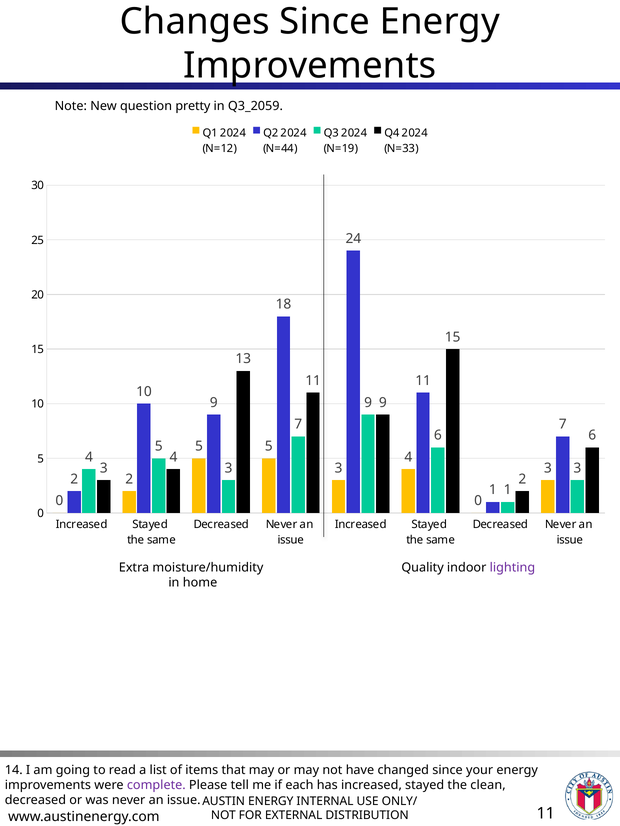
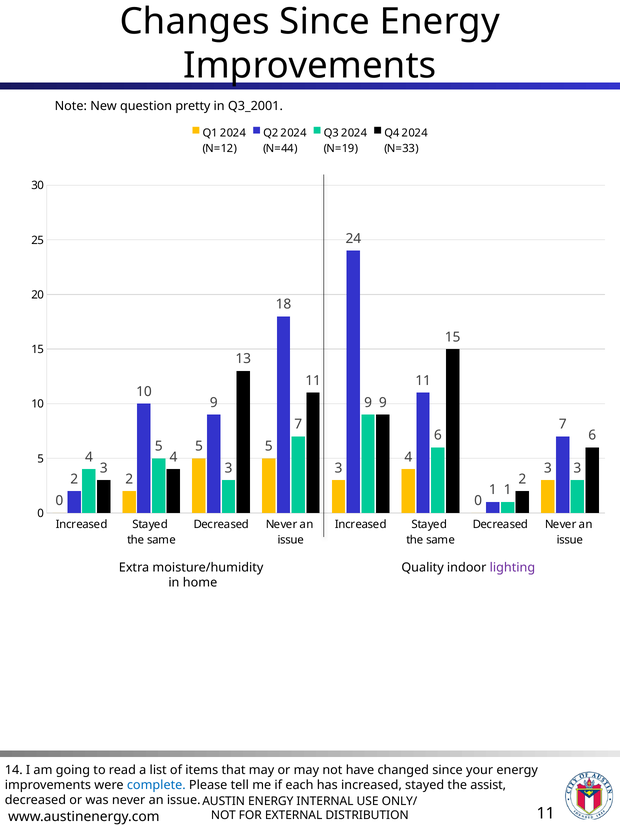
Q3_2059: Q3_2059 -> Q3_2001
complete colour: purple -> blue
clean: clean -> assist
